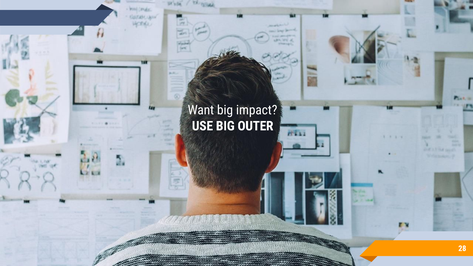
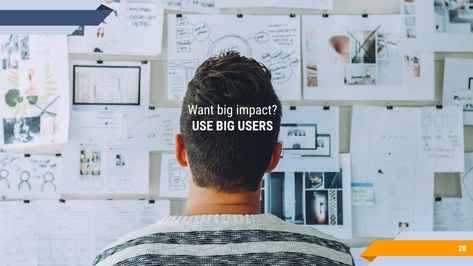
OUTER: OUTER -> USERS
